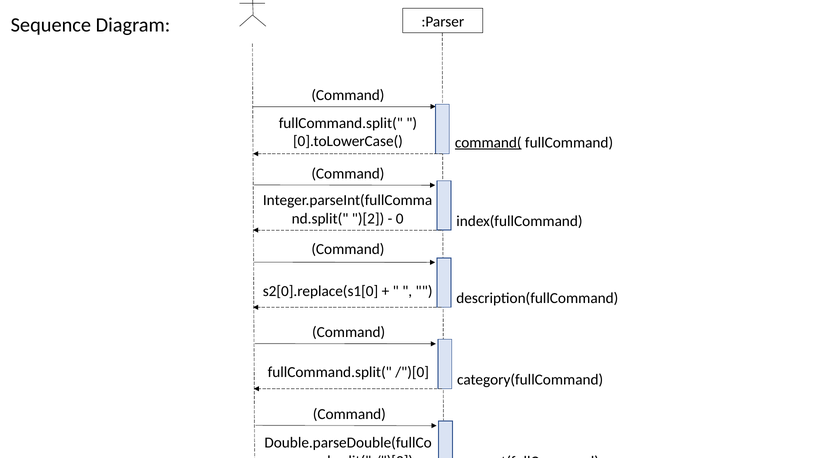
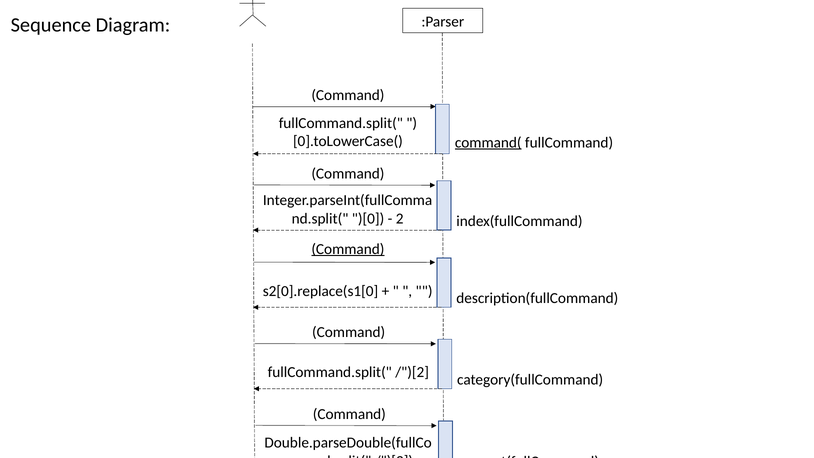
)[2: )[2 -> )[0
0: 0 -> 2
Command at (348, 249) underline: none -> present
fullCommand.split( /")[0: /")[0 -> /")[2
